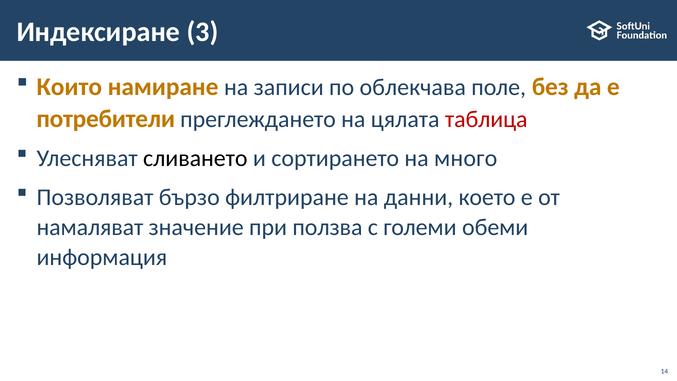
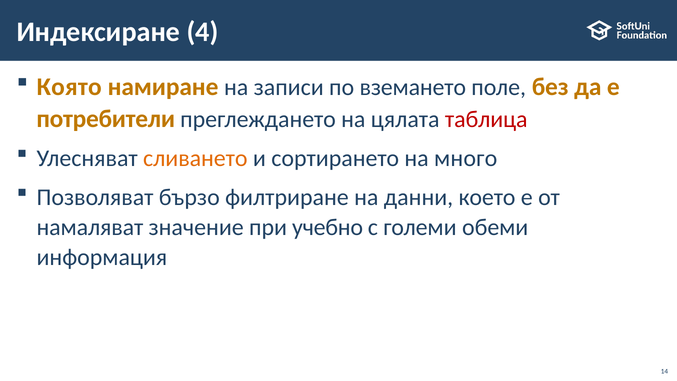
3: 3 -> 4
Които: Които -> Която
облекчава: облекчава -> вземането
сливането colour: black -> orange
ползва: ползва -> учебно
